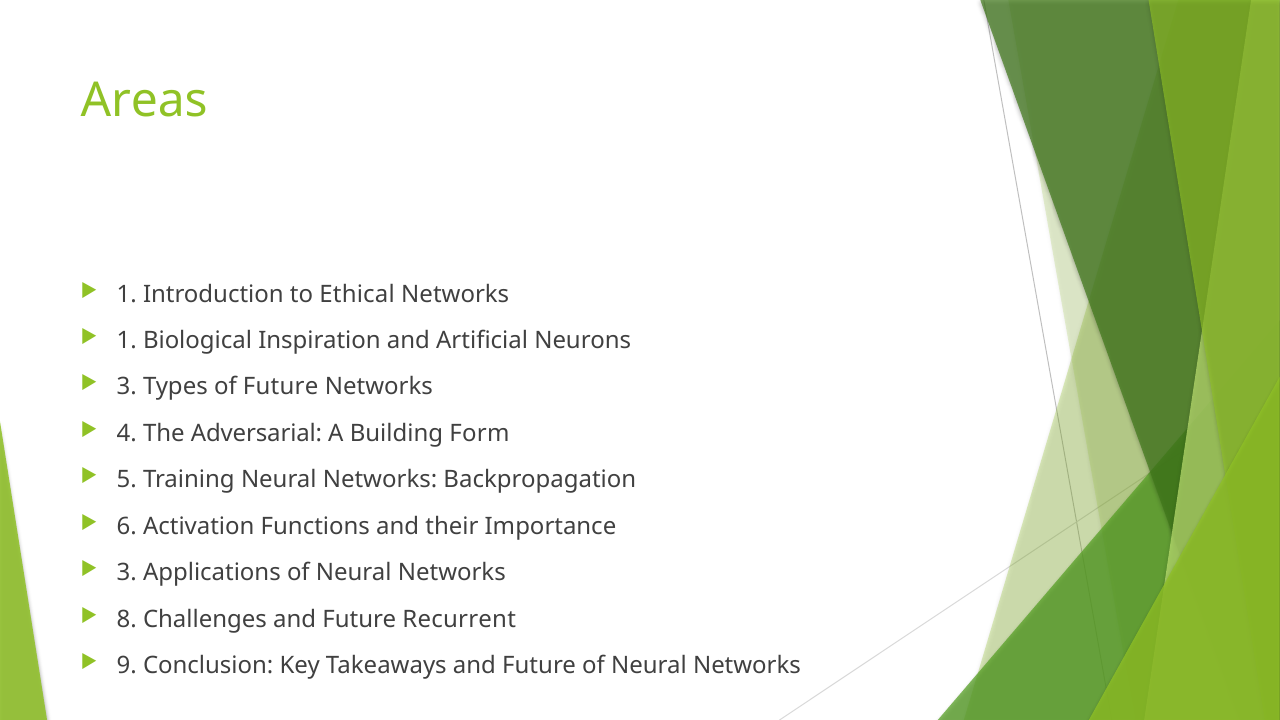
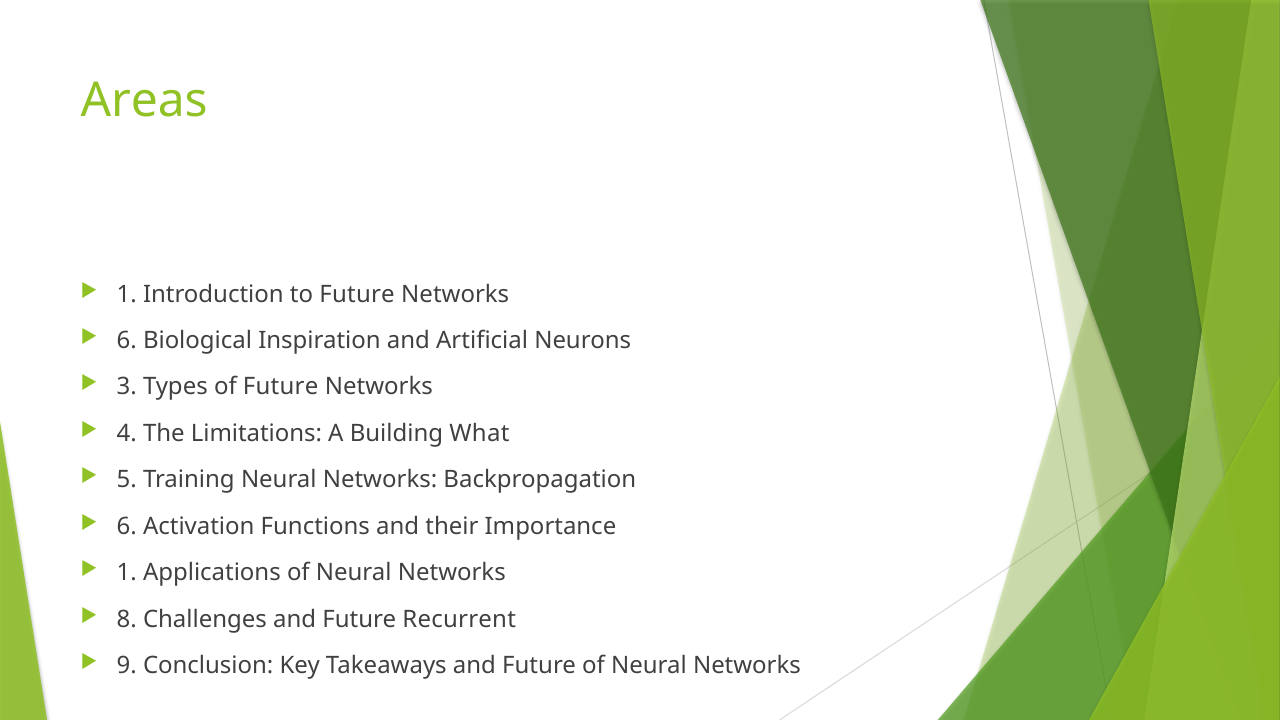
to Ethical: Ethical -> Future
1 at (127, 341): 1 -> 6
Adversarial: Adversarial -> Limitations
Form: Form -> What
3 at (127, 573): 3 -> 1
